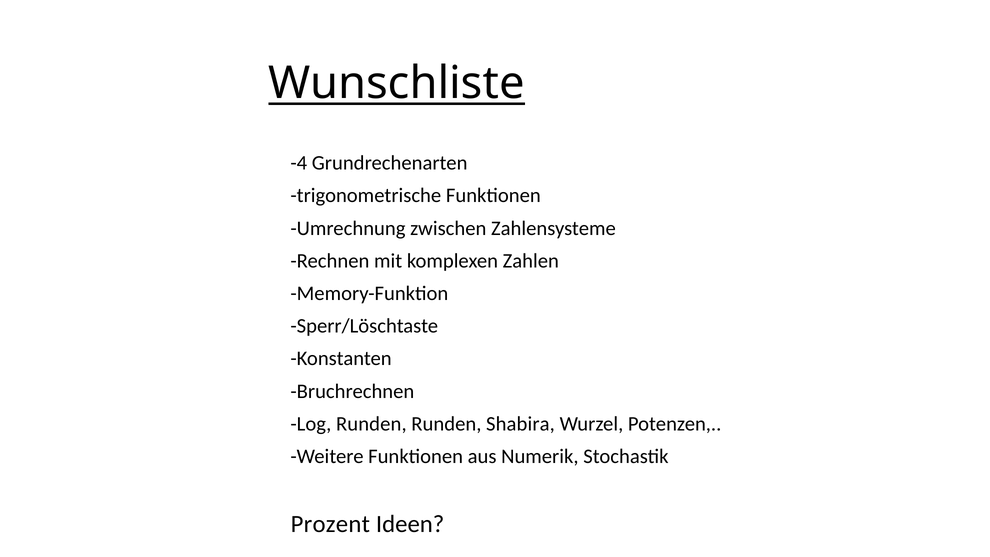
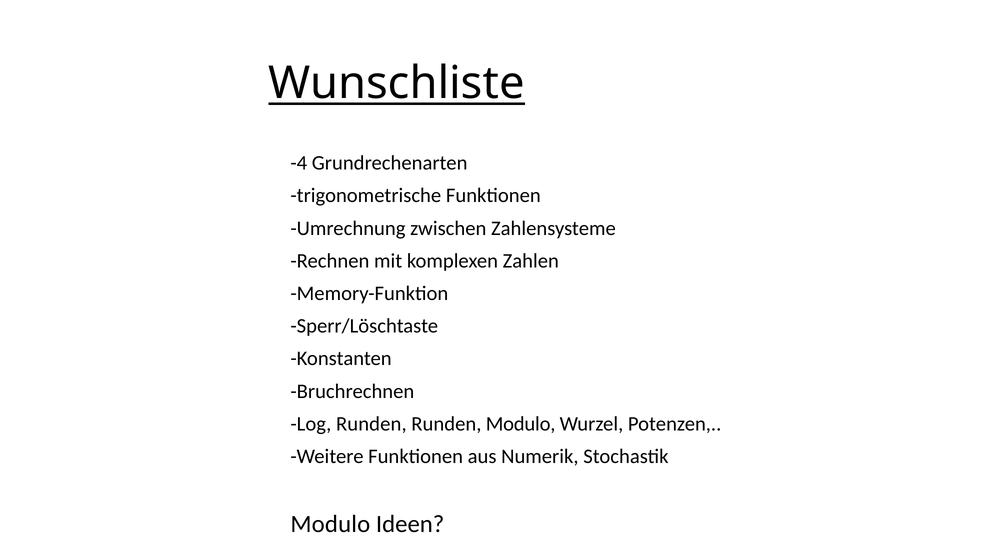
Runden Shabira: Shabira -> Modulo
Prozent at (330, 524): Prozent -> Modulo
